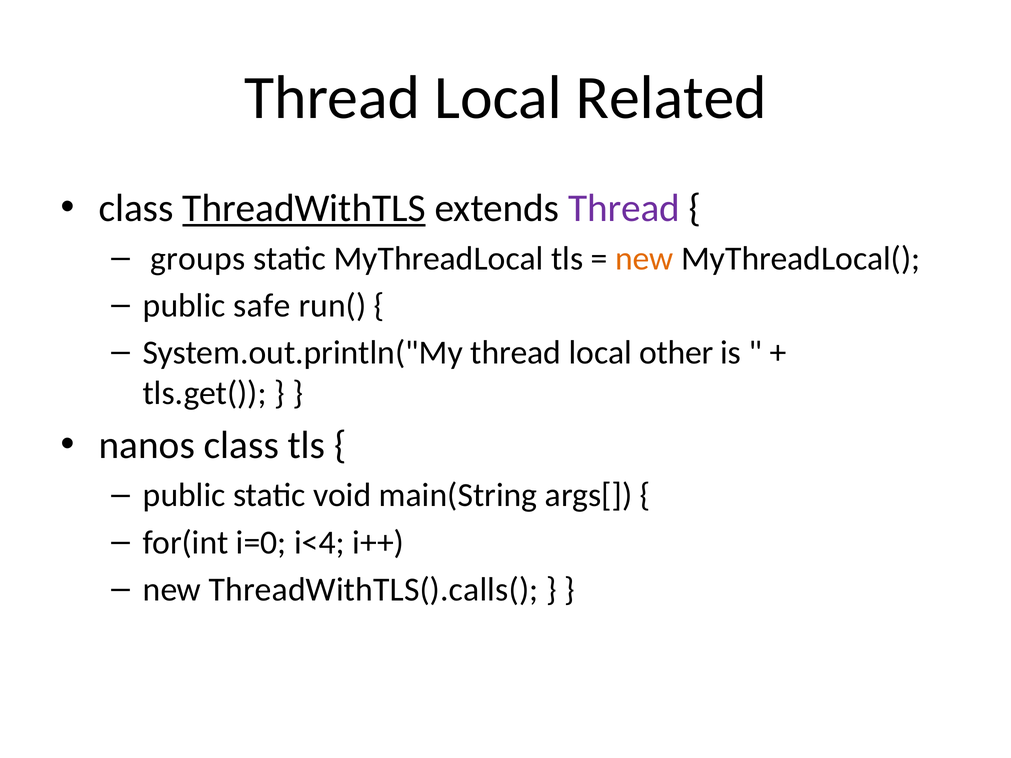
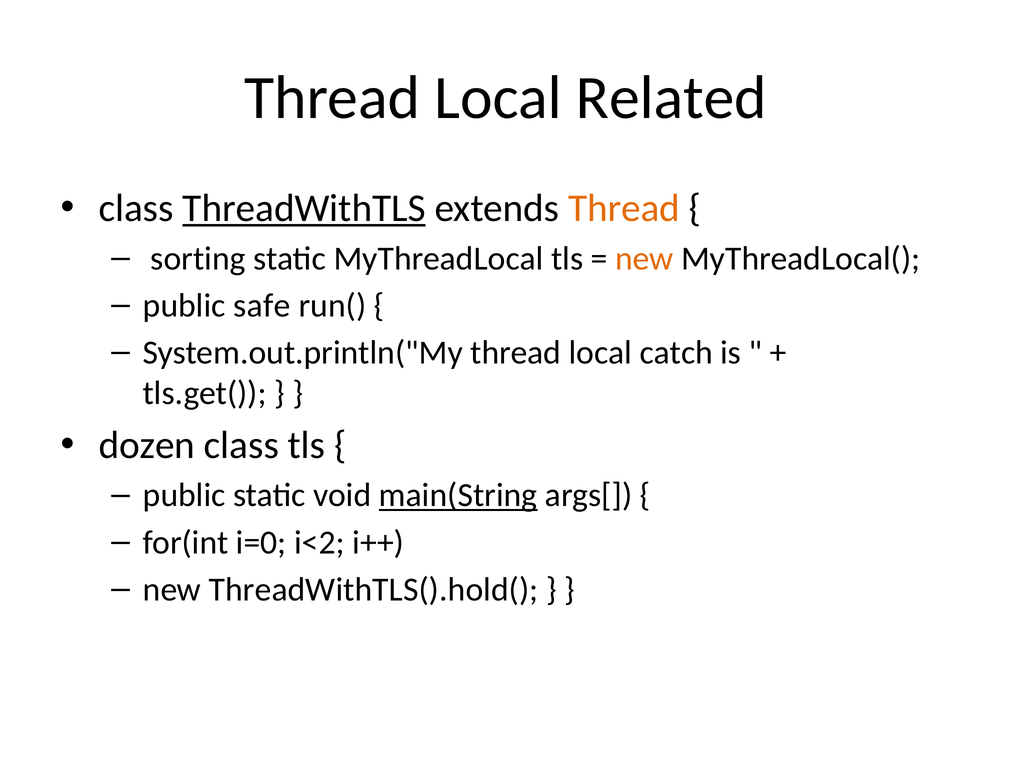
Thread at (624, 208) colour: purple -> orange
groups: groups -> sorting
other: other -> catch
nanos: nanos -> dozen
main(String underline: none -> present
i<4: i<4 -> i<2
ThreadWithTLS().calls(: ThreadWithTLS().calls( -> ThreadWithTLS().hold(
